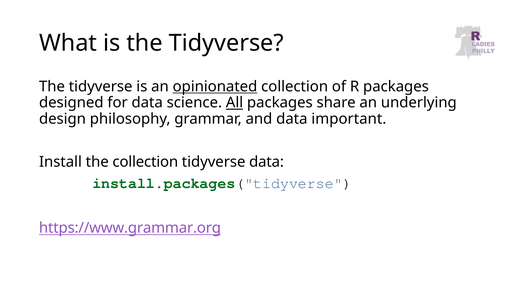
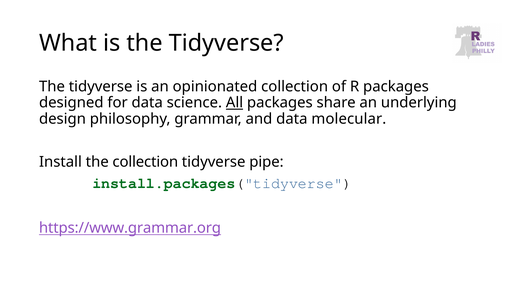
opinionated underline: present -> none
important: important -> molecular
tidyverse data: data -> pipe
